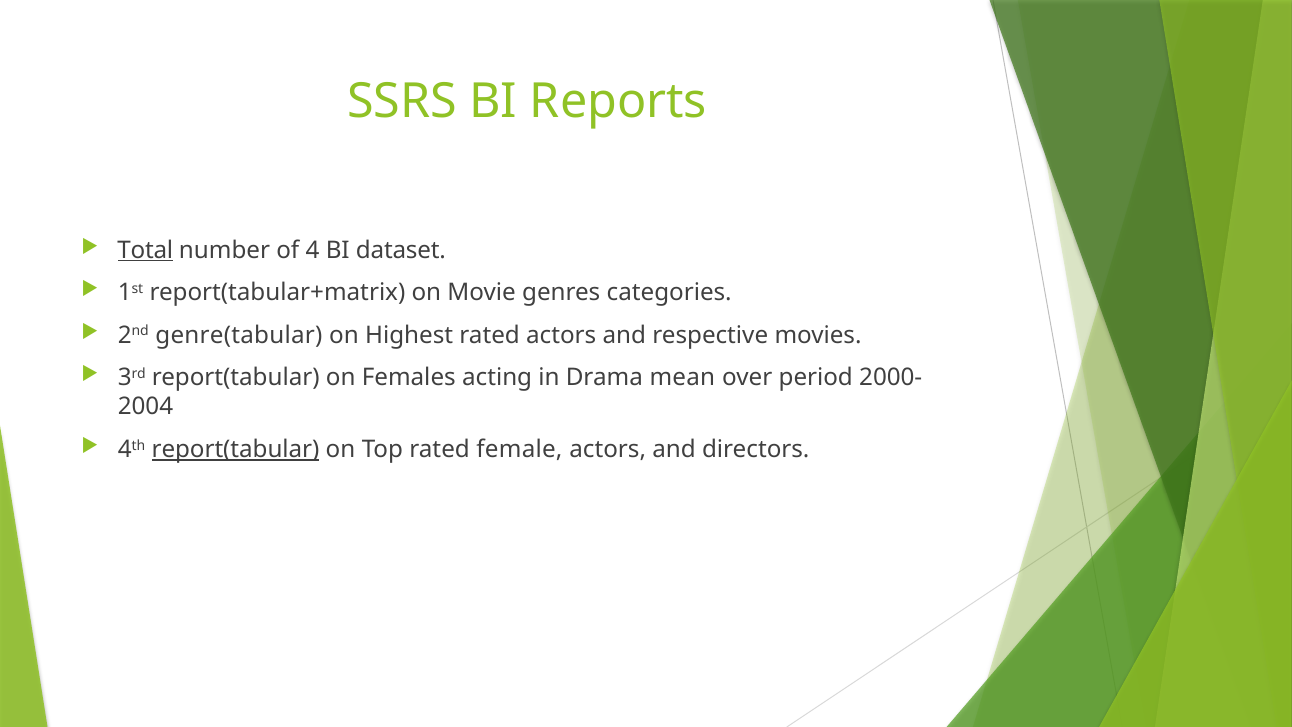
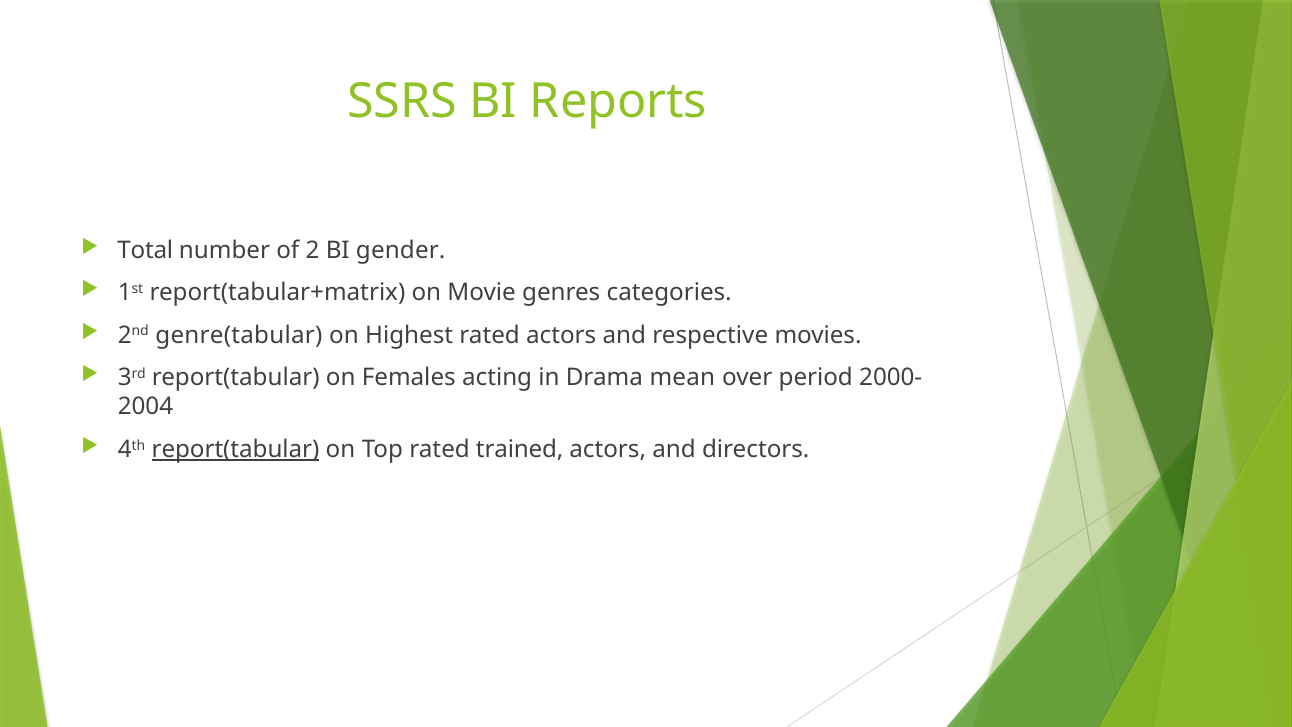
Total underline: present -> none
4: 4 -> 2
dataset: dataset -> gender
female: female -> trained
